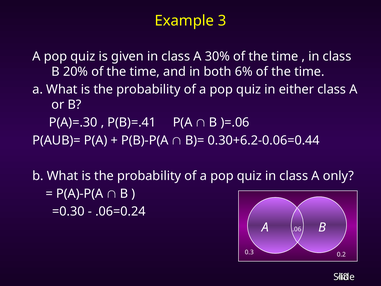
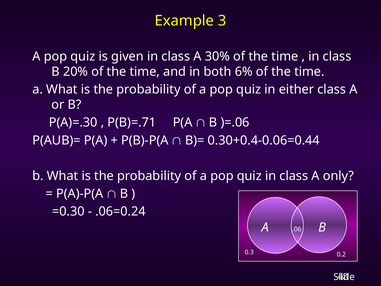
P(B)=.41: P(B)=.41 -> P(B)=.71
0.30+6.2-0.06=0.44: 0.30+6.2-0.06=0.44 -> 0.30+0.4-0.06=0.44
